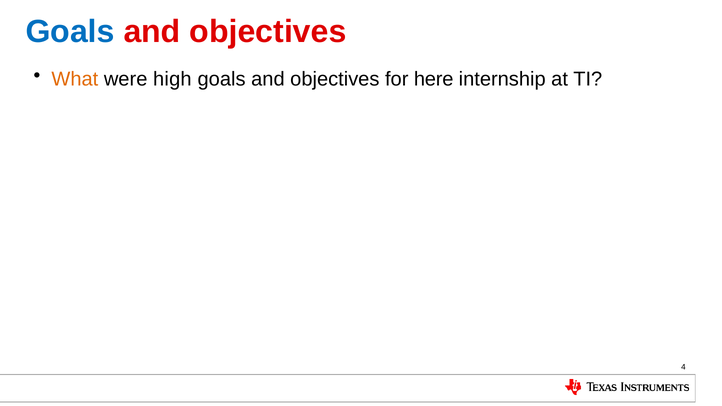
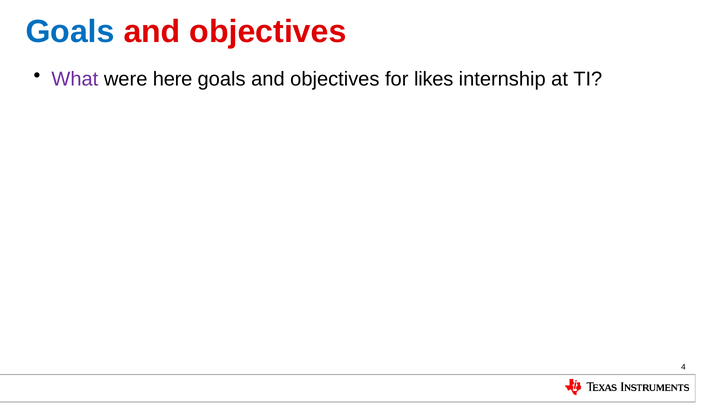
What colour: orange -> purple
high: high -> here
here: here -> likes
